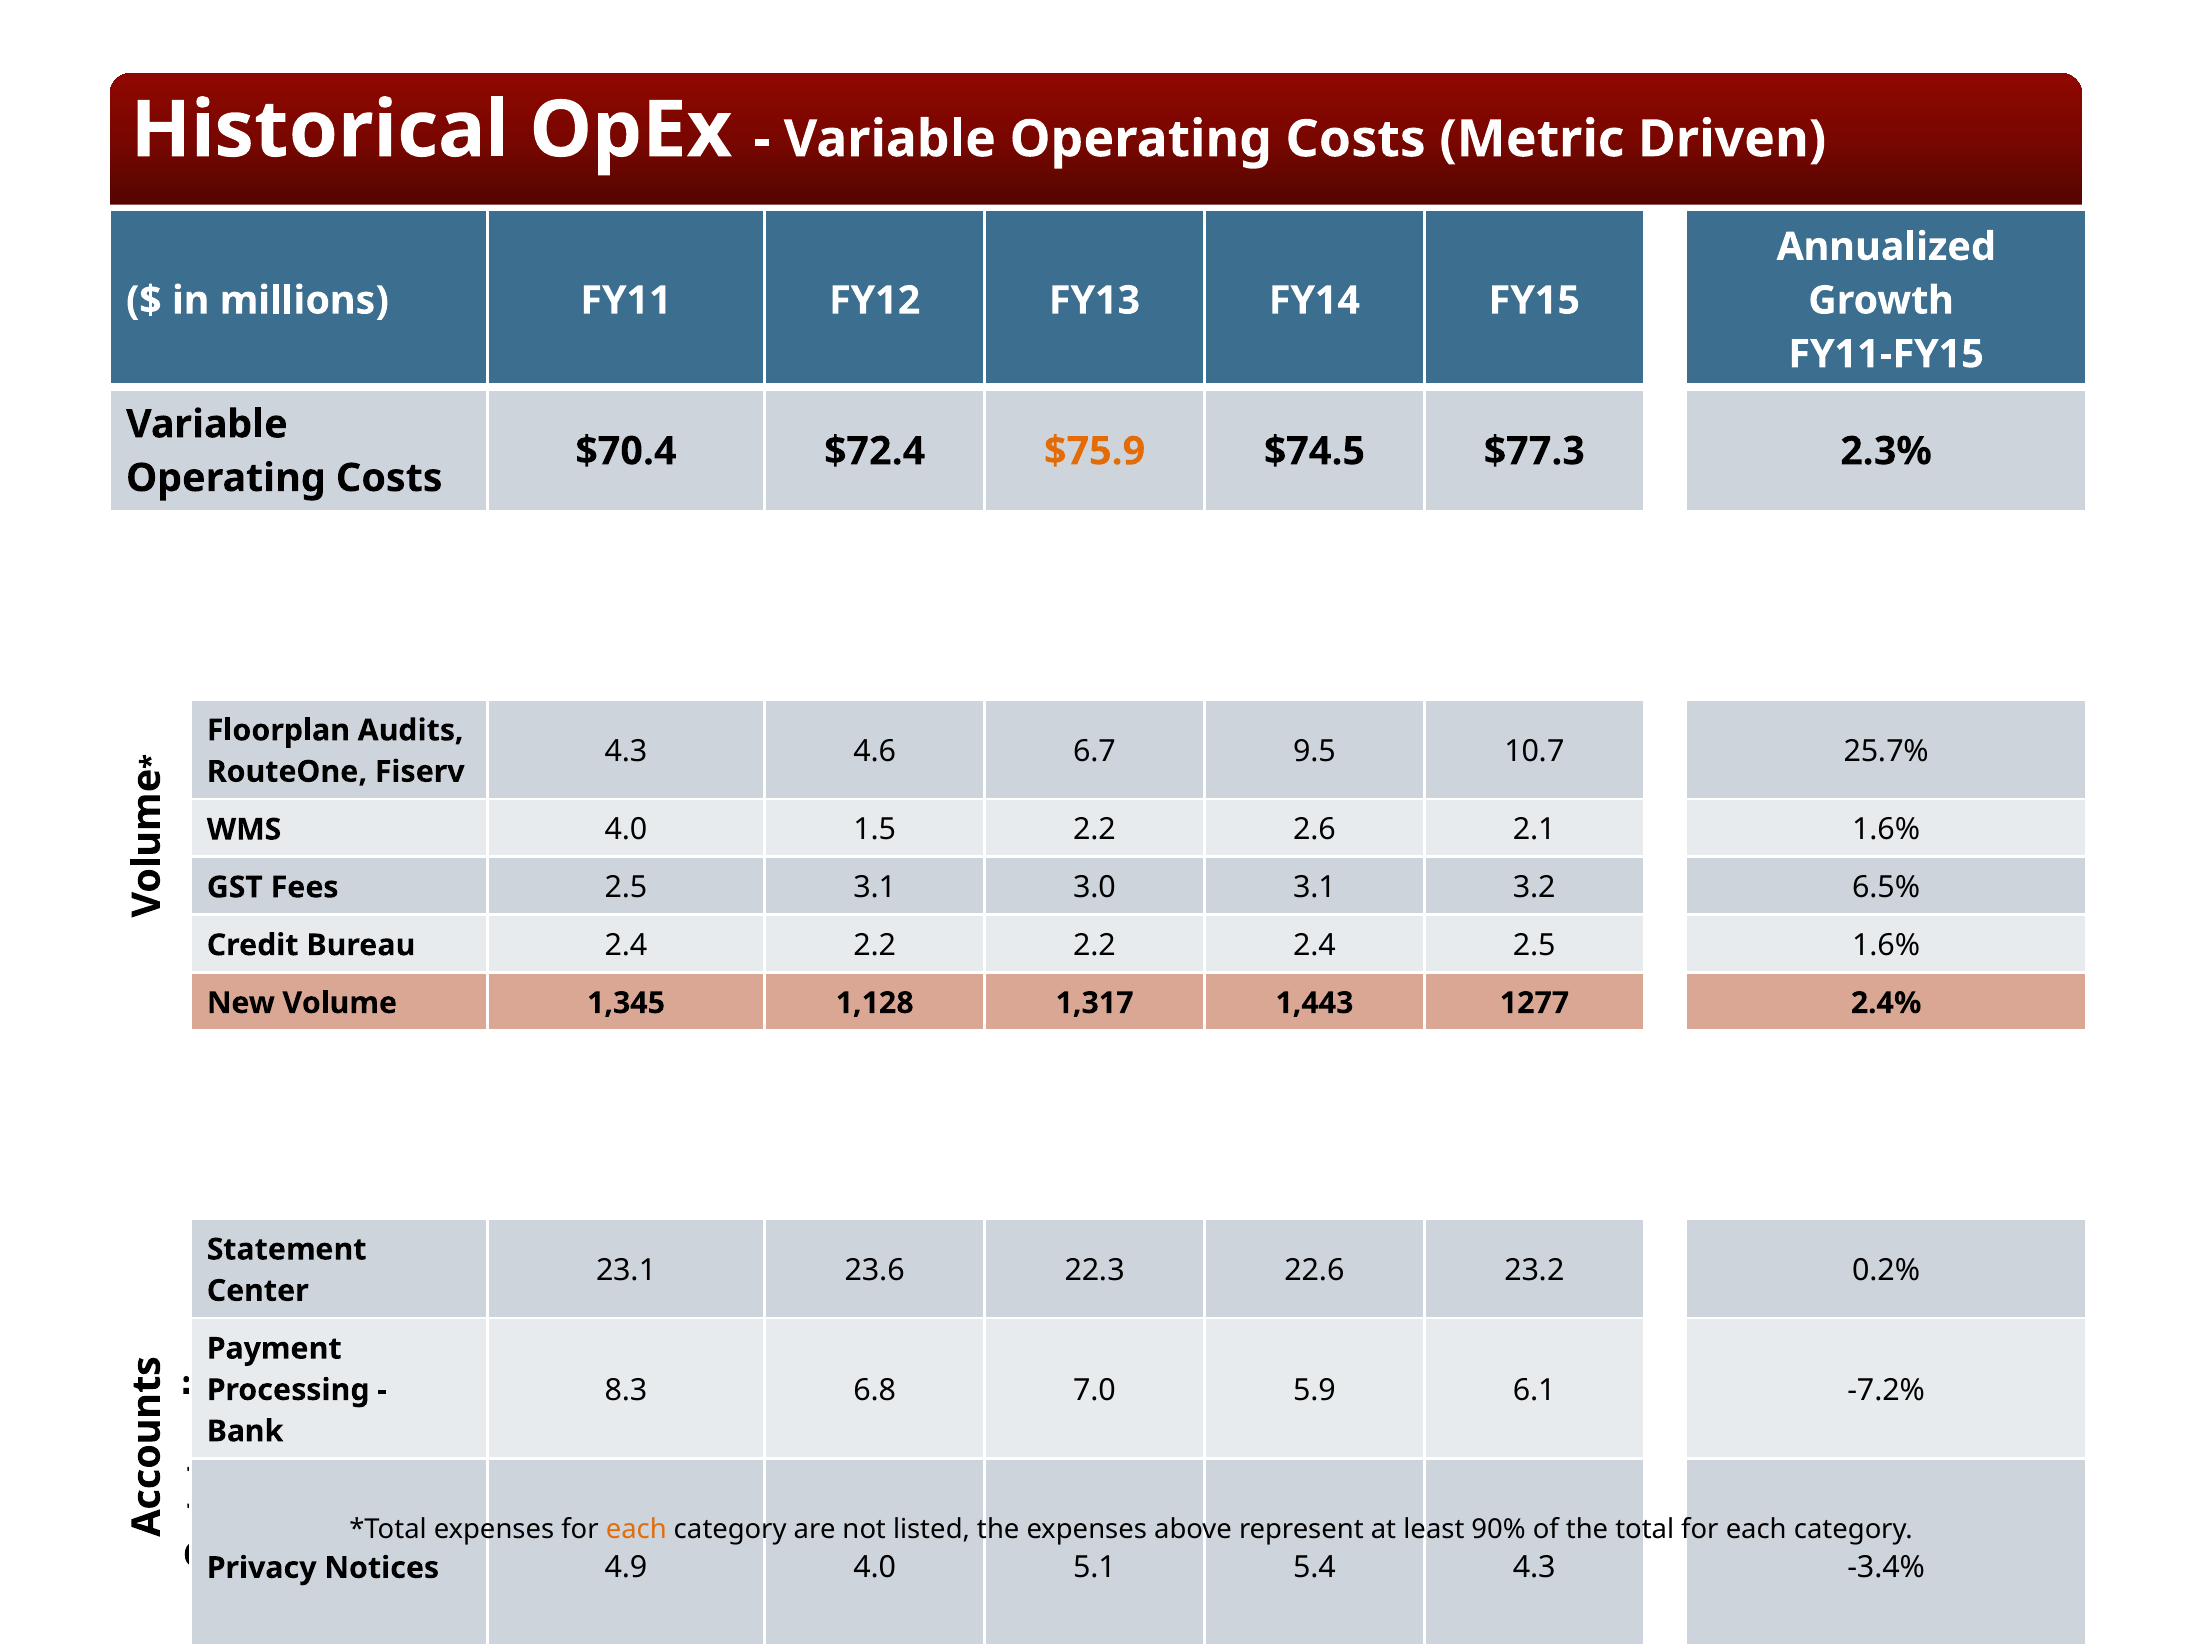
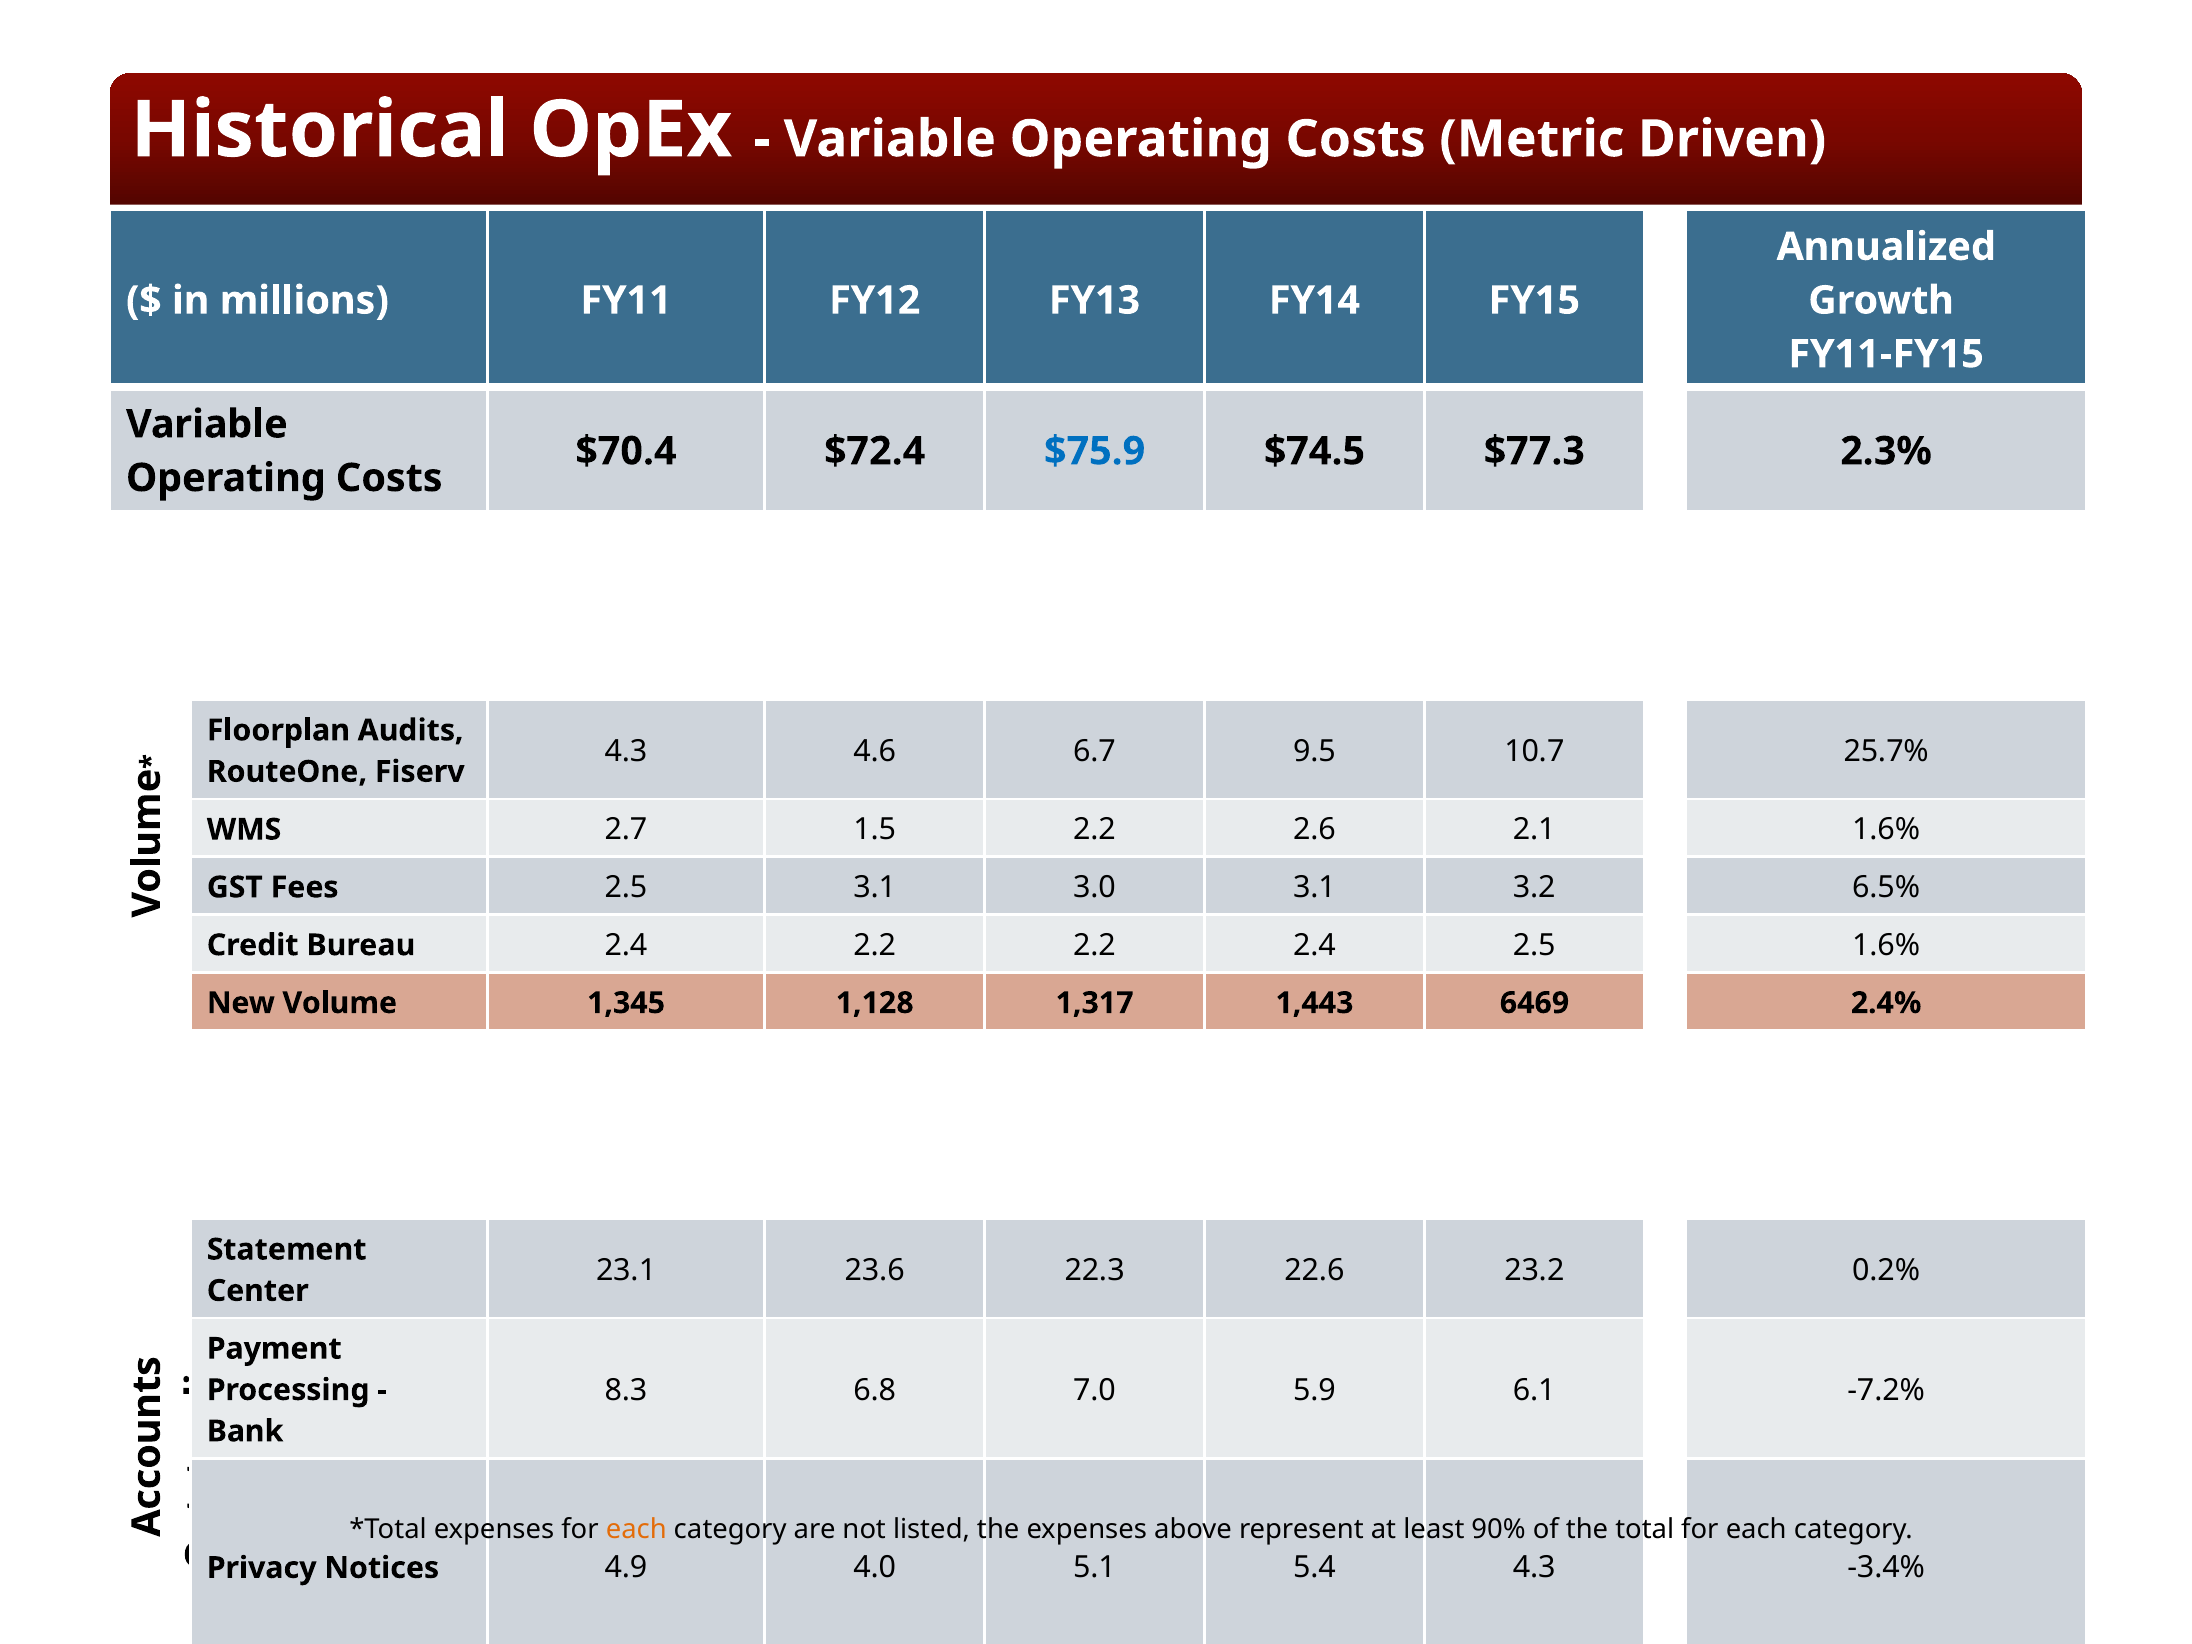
$75.9 colour: orange -> blue
WMS 4.0: 4.0 -> 2.7
1277: 1277 -> 6469
